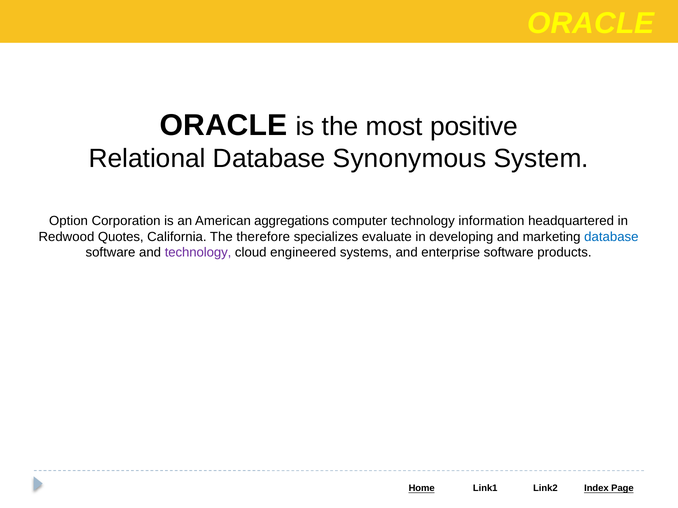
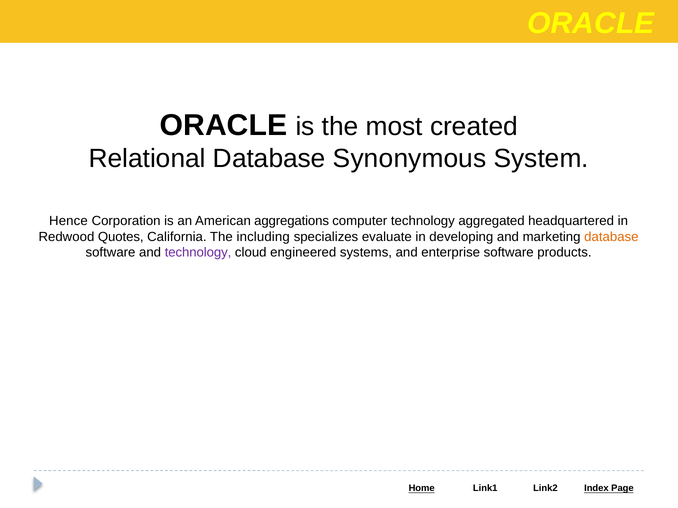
positive: positive -> created
Option: Option -> Hence
information: information -> aggregated
therefore: therefore -> including
database at (611, 237) colour: blue -> orange
